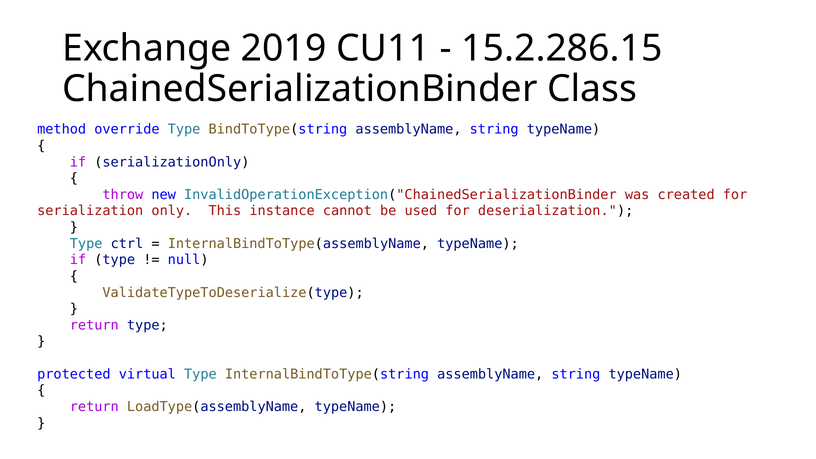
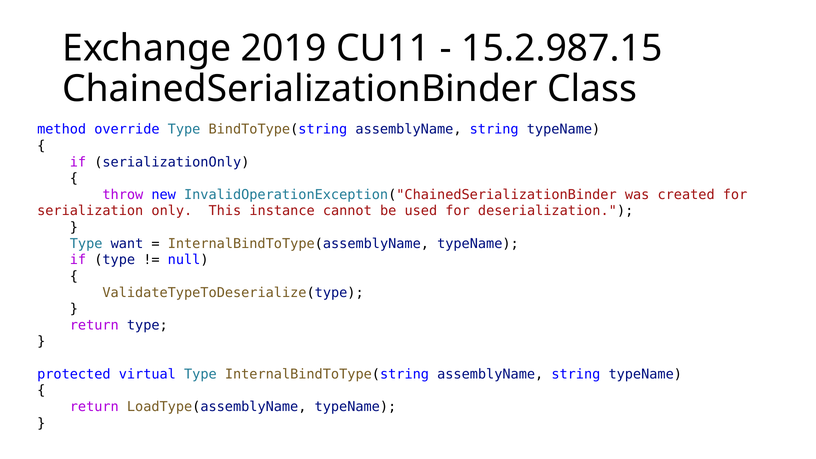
15.2.286.15: 15.2.286.15 -> 15.2.987.15
ctrl: ctrl -> want
